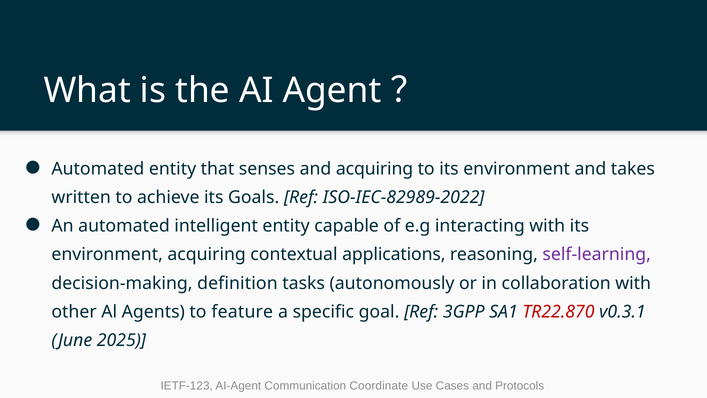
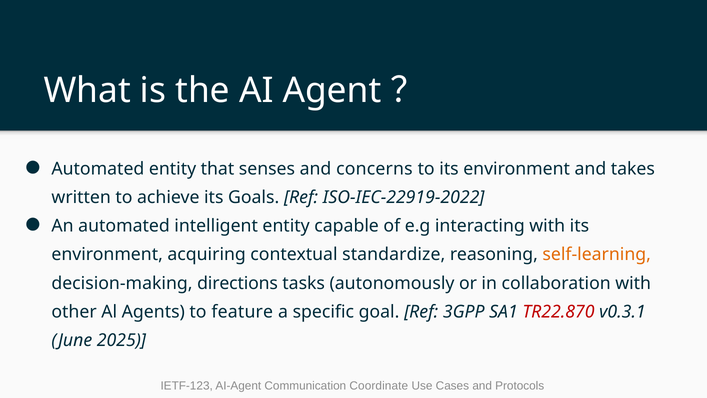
and acquiring: acquiring -> concerns
ISO-IEC-82989-2022: ISO-IEC-82989-2022 -> ISO-IEC-22919-2022
applications: applications -> standardize
self-learning colour: purple -> orange
definition: definition -> directions
